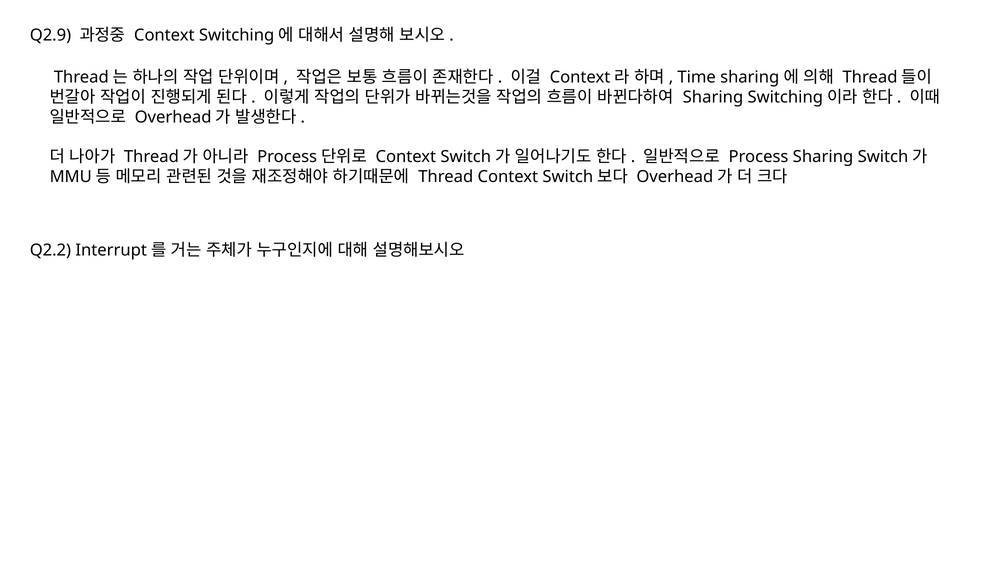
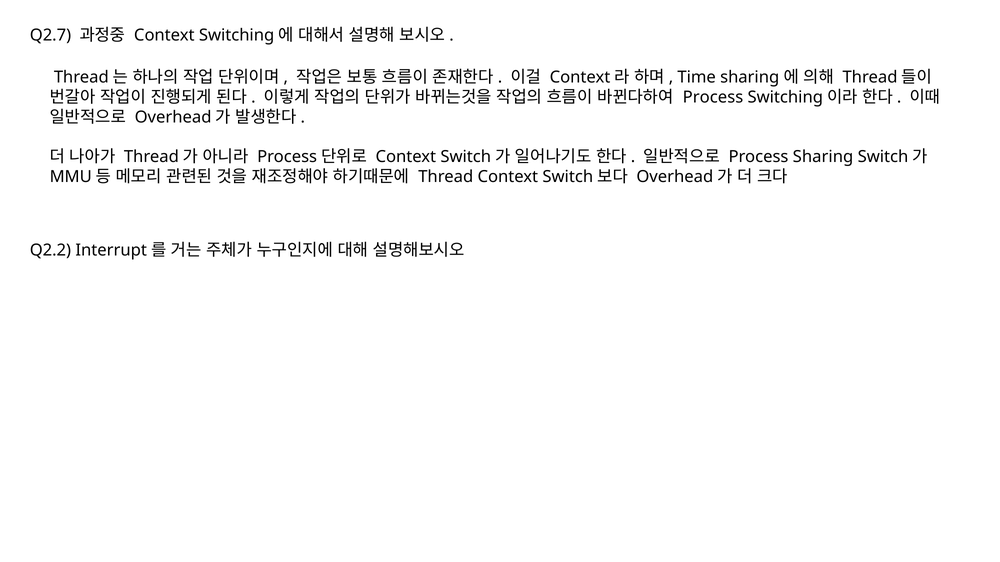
Q2.9: Q2.9 -> Q2.7
Sharing at (713, 97): Sharing -> Process
